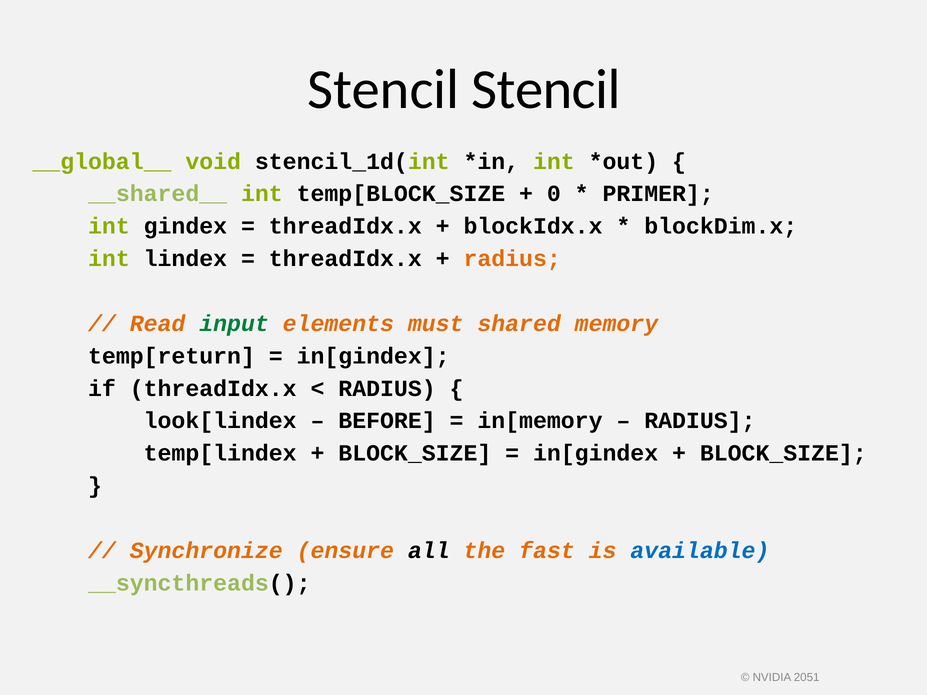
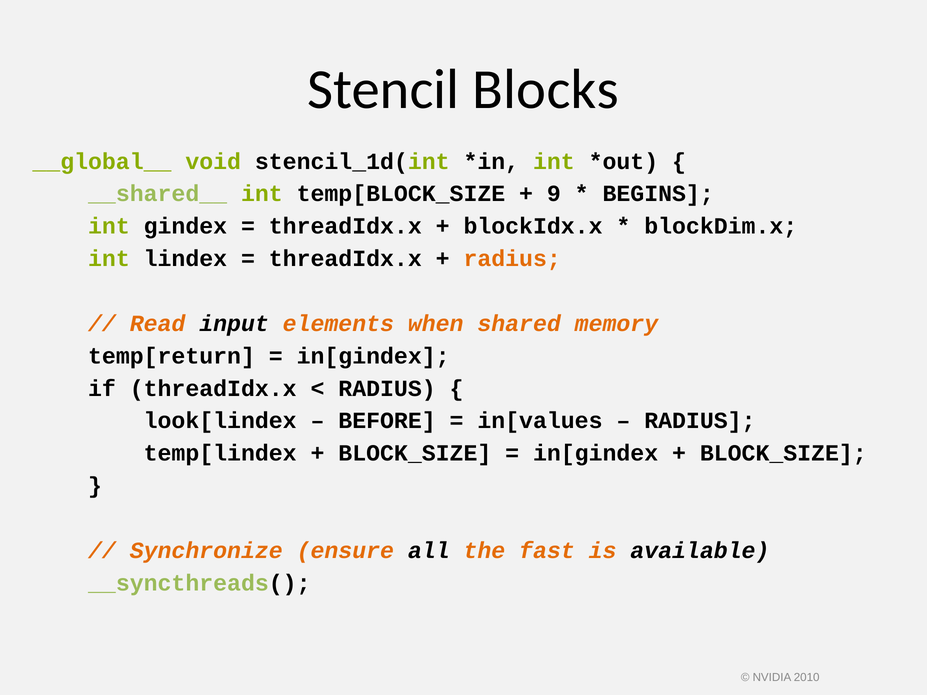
Stencil Stencil: Stencil -> Blocks
0: 0 -> 9
PRIMER: PRIMER -> BEGINS
input colour: green -> black
must: must -> when
in[memory: in[memory -> in[values
available colour: blue -> black
2051: 2051 -> 2010
